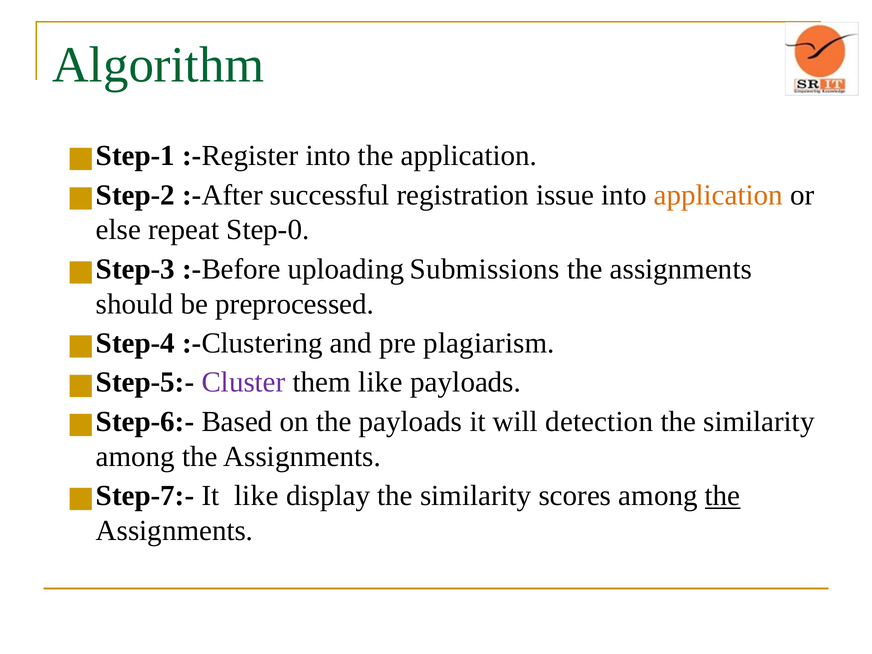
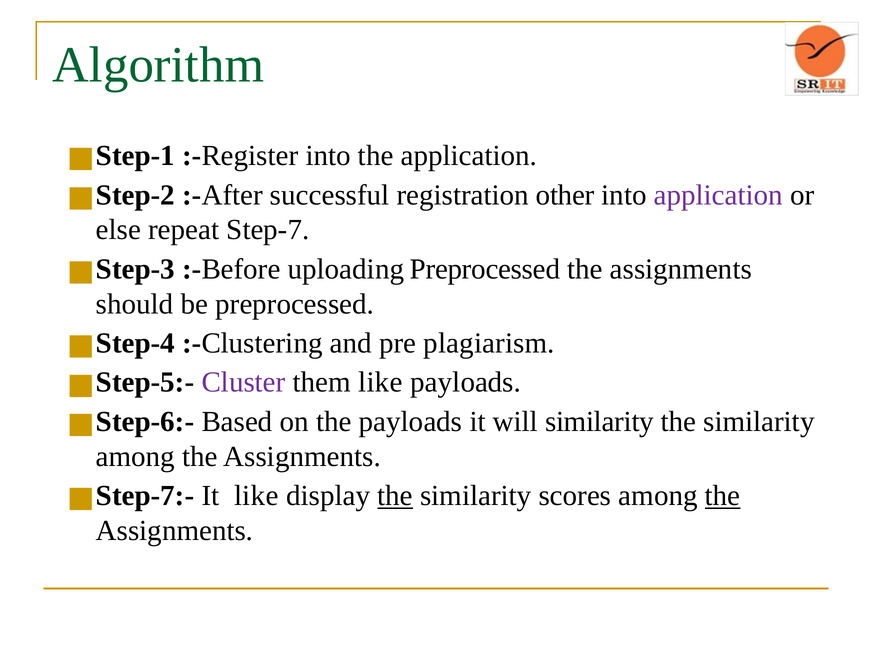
issue: issue -> other
application at (718, 195) colour: orange -> purple
Step-0: Step-0 -> Step-7
uploading Submissions: Submissions -> Preprocessed
will detection: detection -> similarity
the at (395, 496) underline: none -> present
